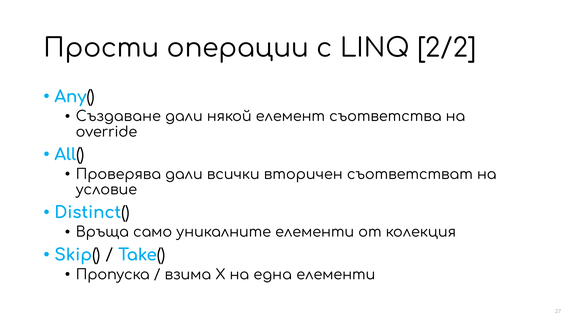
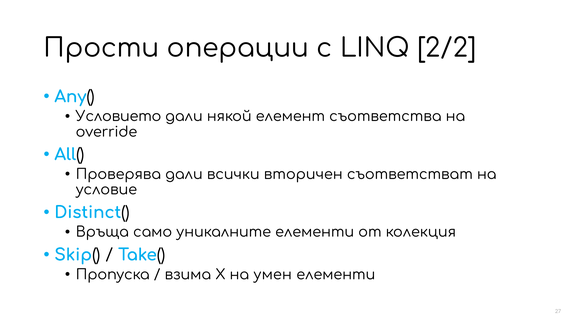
Създаване: Създаване -> Условието
една: една -> умен
